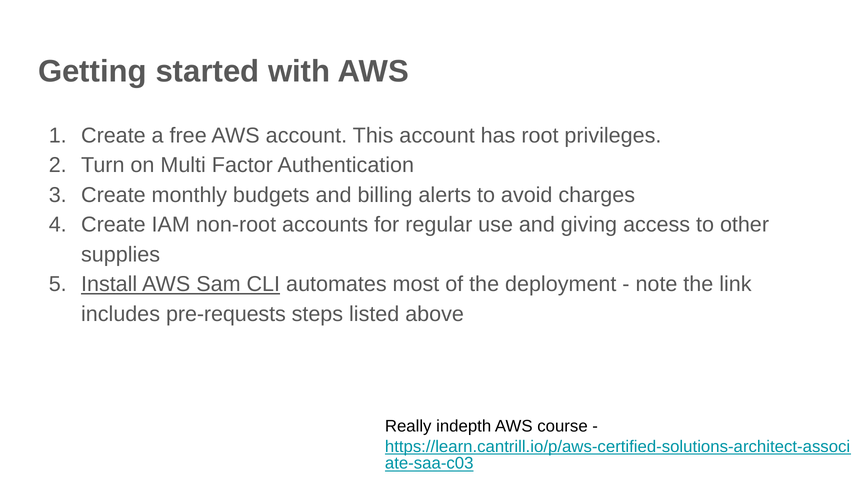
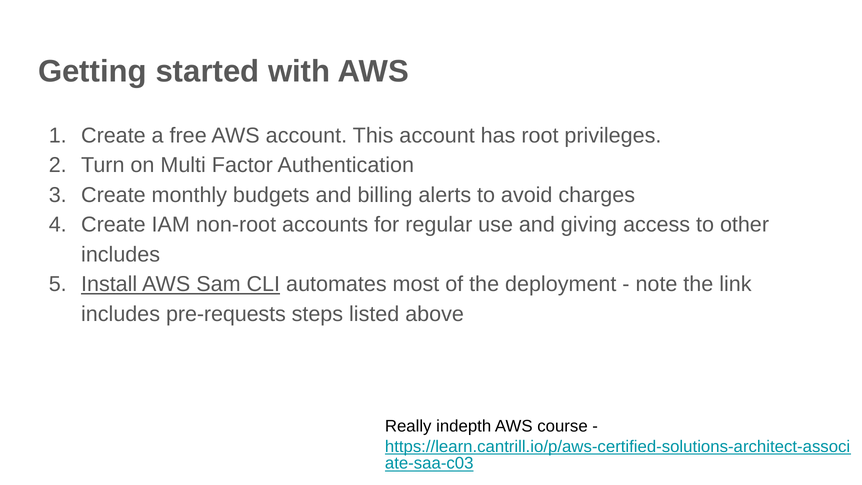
supplies at (121, 254): supplies -> includes
